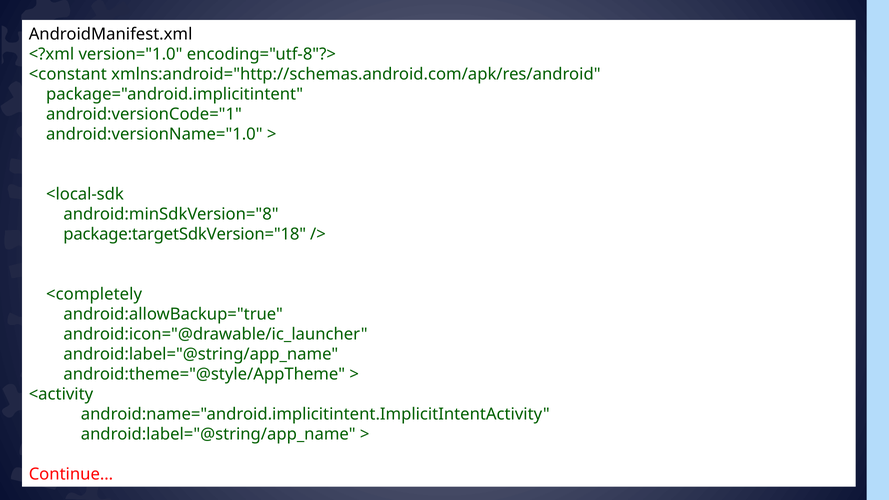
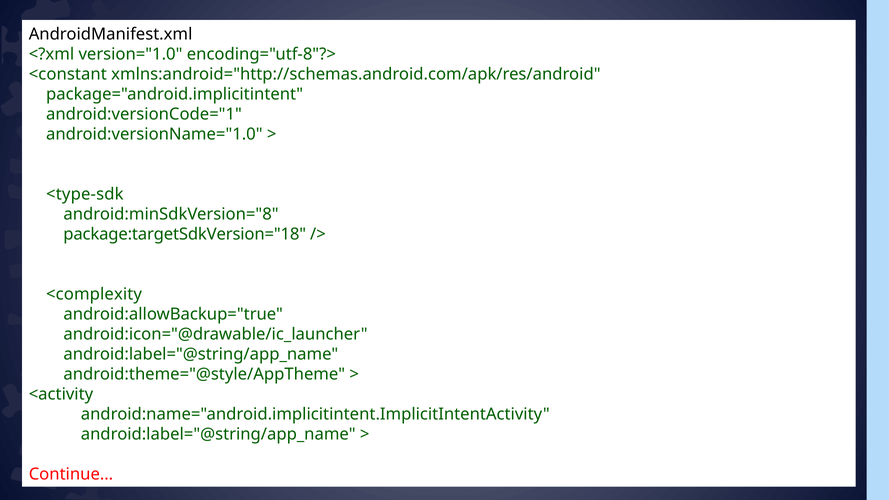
<local-sdk: <local-sdk -> <type-sdk
<completely: <completely -> <complexity
